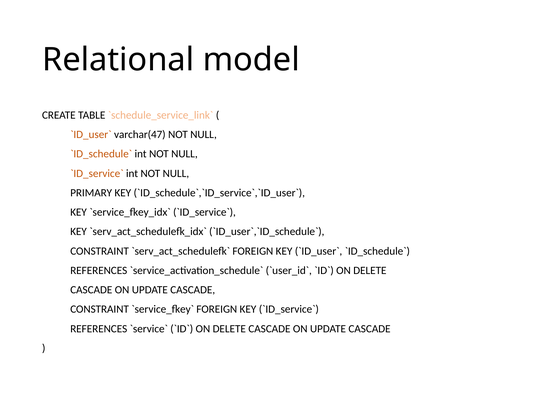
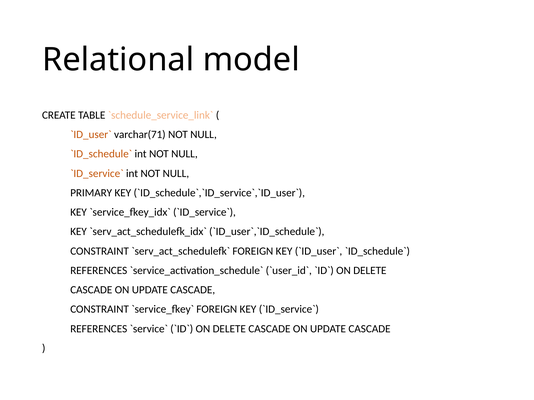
varchar(47: varchar(47 -> varchar(71
